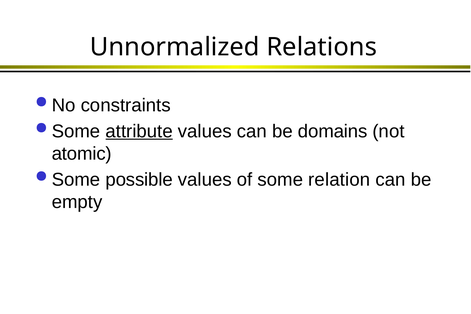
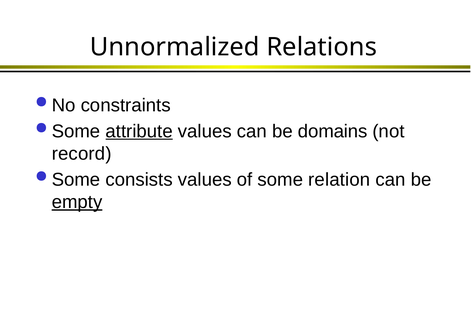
atomic: atomic -> record
possible: possible -> consists
empty underline: none -> present
